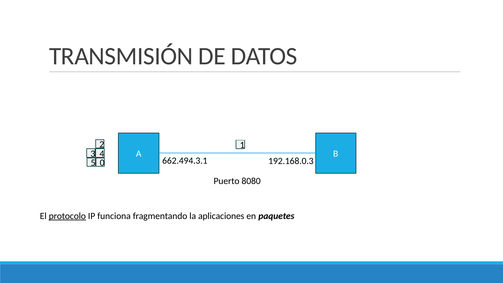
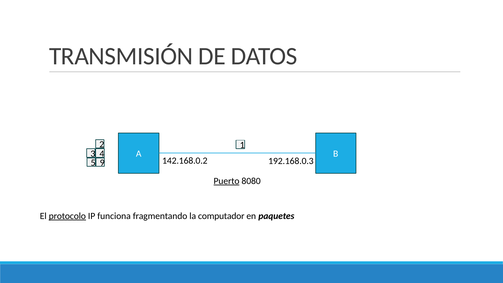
662.494.3.1: 662.494.3.1 -> 142.168.0.2
0: 0 -> 9
Puerto underline: none -> present
aplicaciones: aplicaciones -> computador
